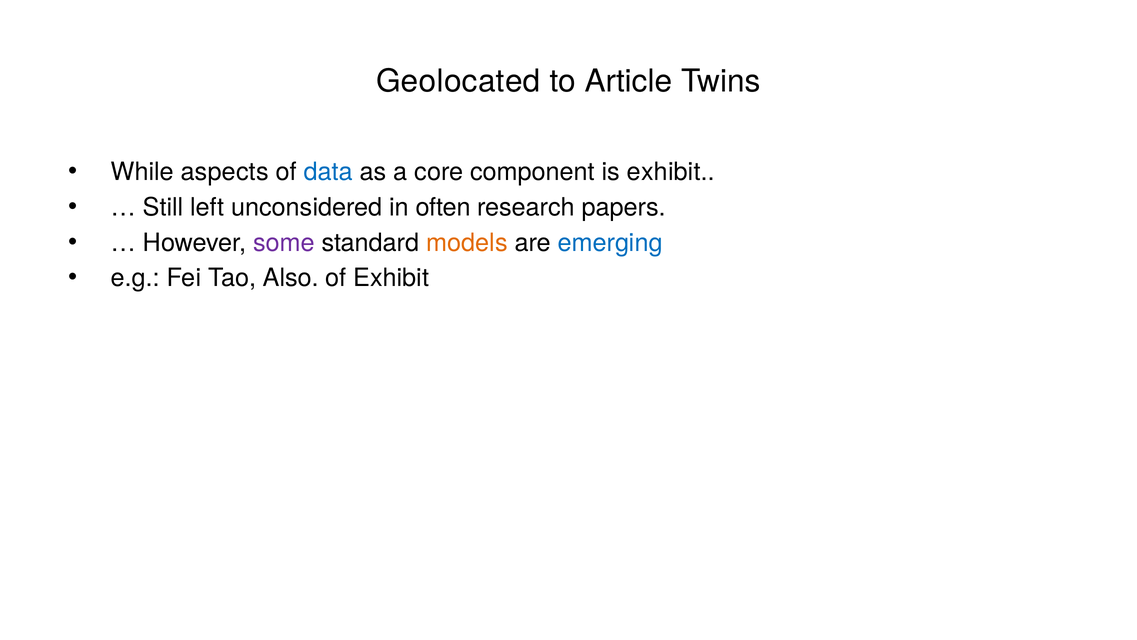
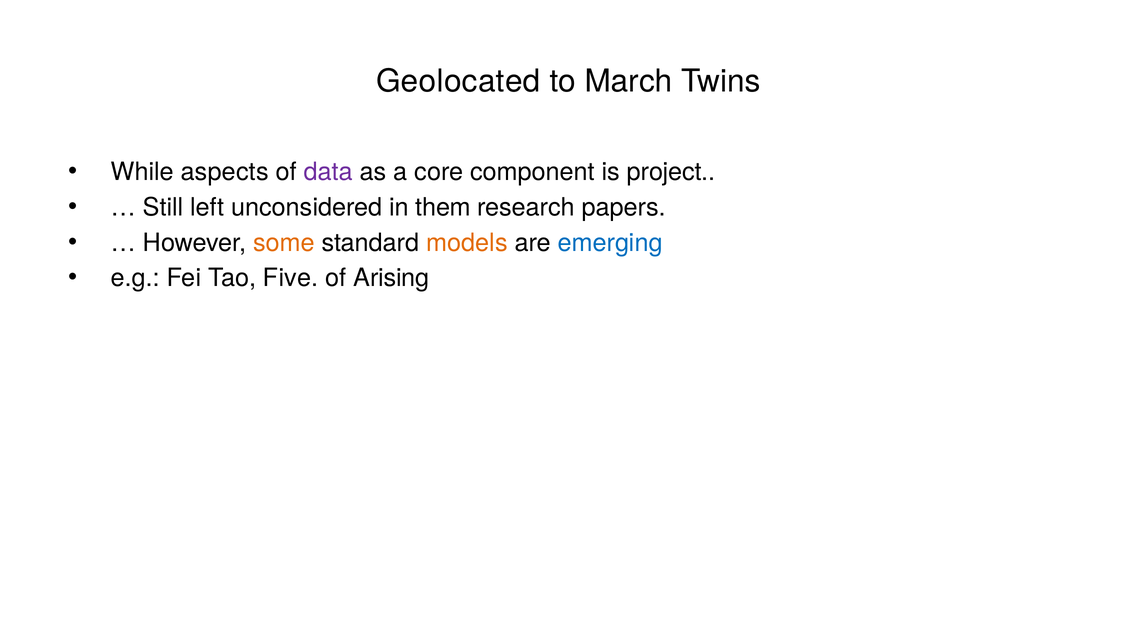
Article: Article -> March
data colour: blue -> purple
is exhibit: exhibit -> project
often: often -> them
some colour: purple -> orange
Also: Also -> Five
of Exhibit: Exhibit -> Arising
